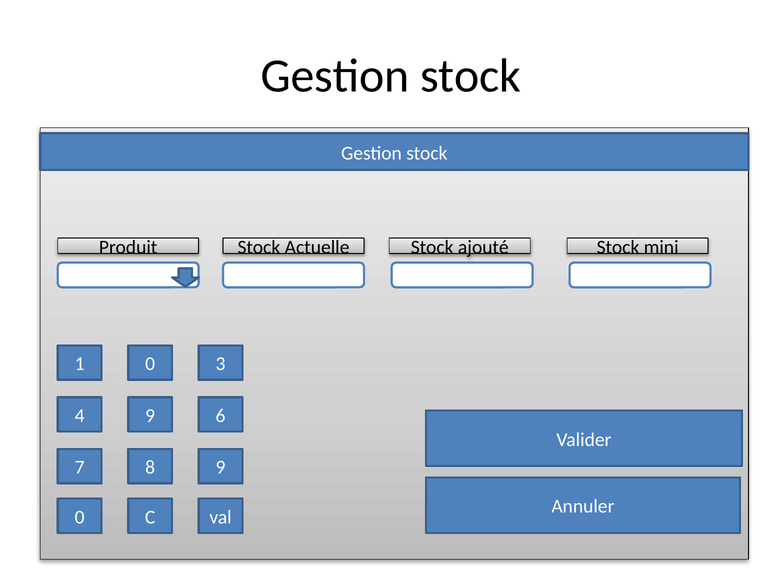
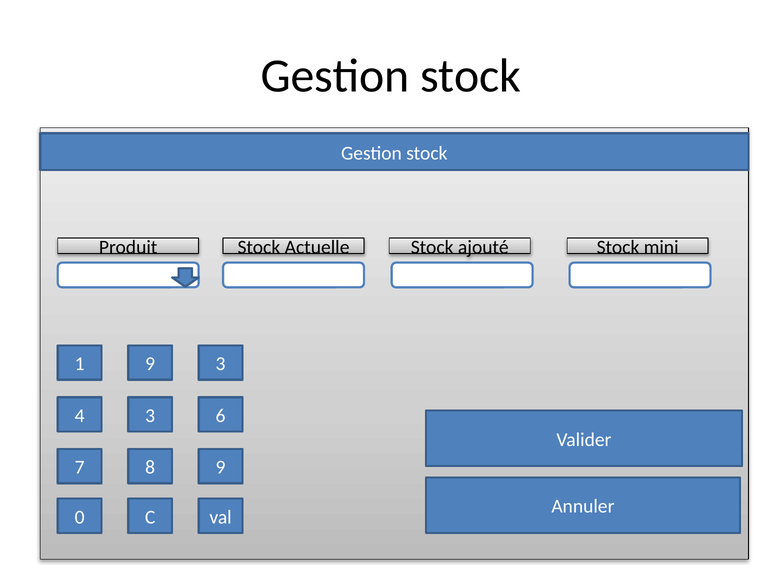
1 0: 0 -> 9
4 9: 9 -> 3
